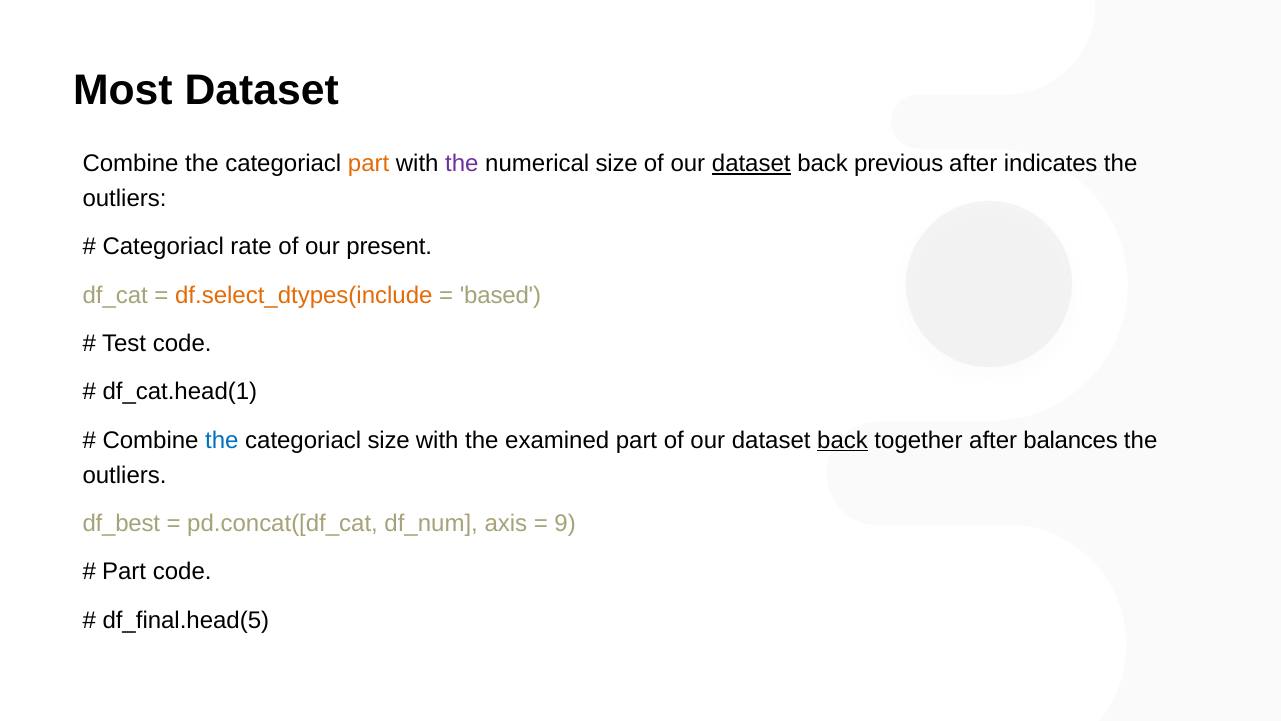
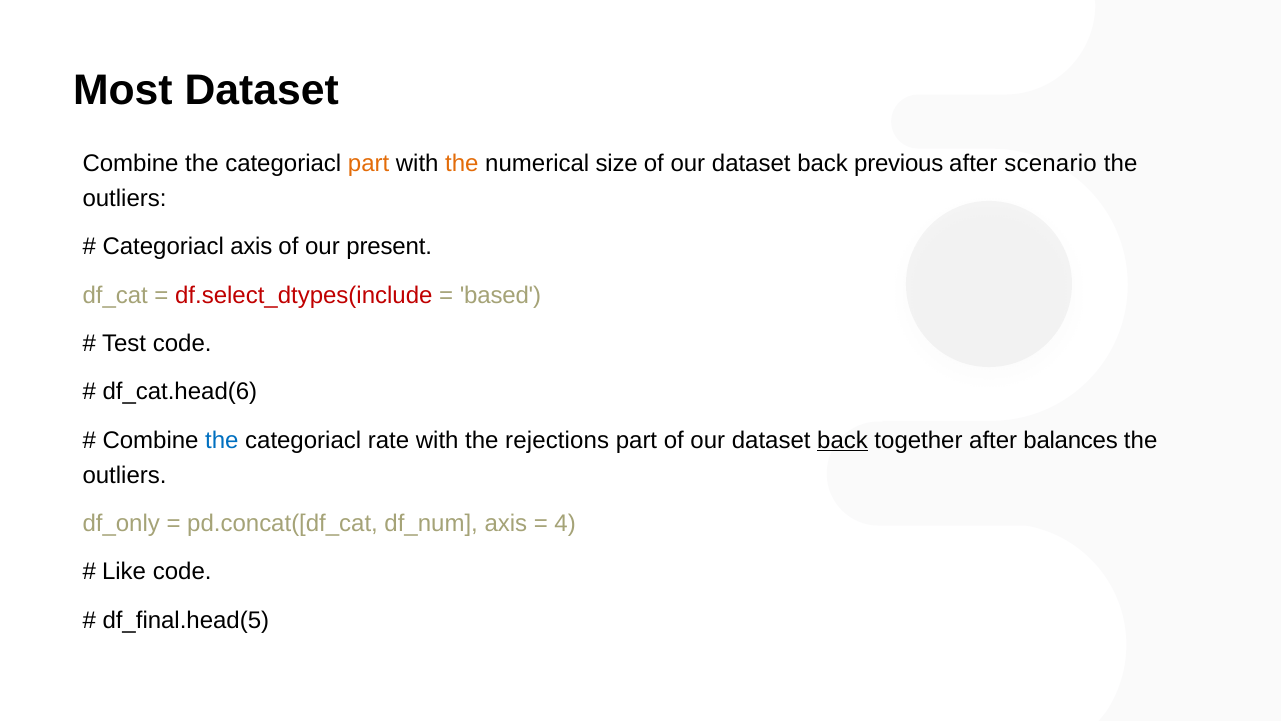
the at (462, 164) colour: purple -> orange
dataset at (751, 164) underline: present -> none
indicates: indicates -> scenario
Categoriacl rate: rate -> axis
df.select_dtypes(include colour: orange -> red
df_cat.head(1: df_cat.head(1 -> df_cat.head(6
categoriacl size: size -> rate
examined: examined -> rejections
df_best: df_best -> df_only
9: 9 -> 4
Part at (124, 572): Part -> Like
